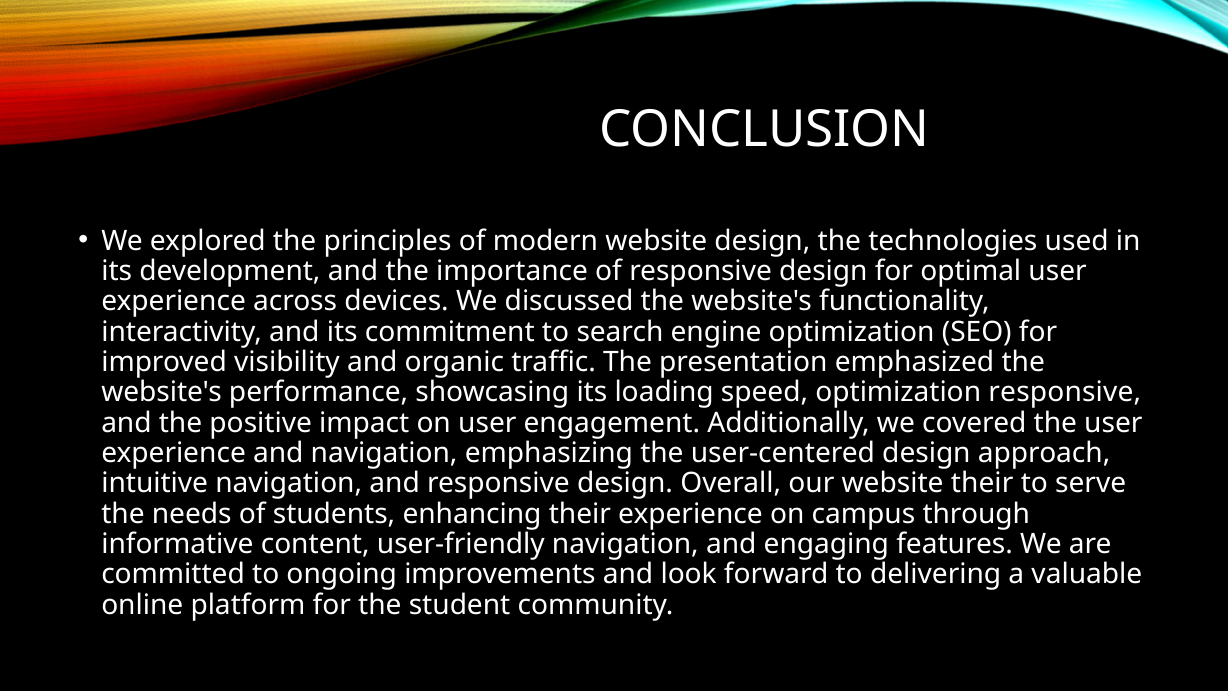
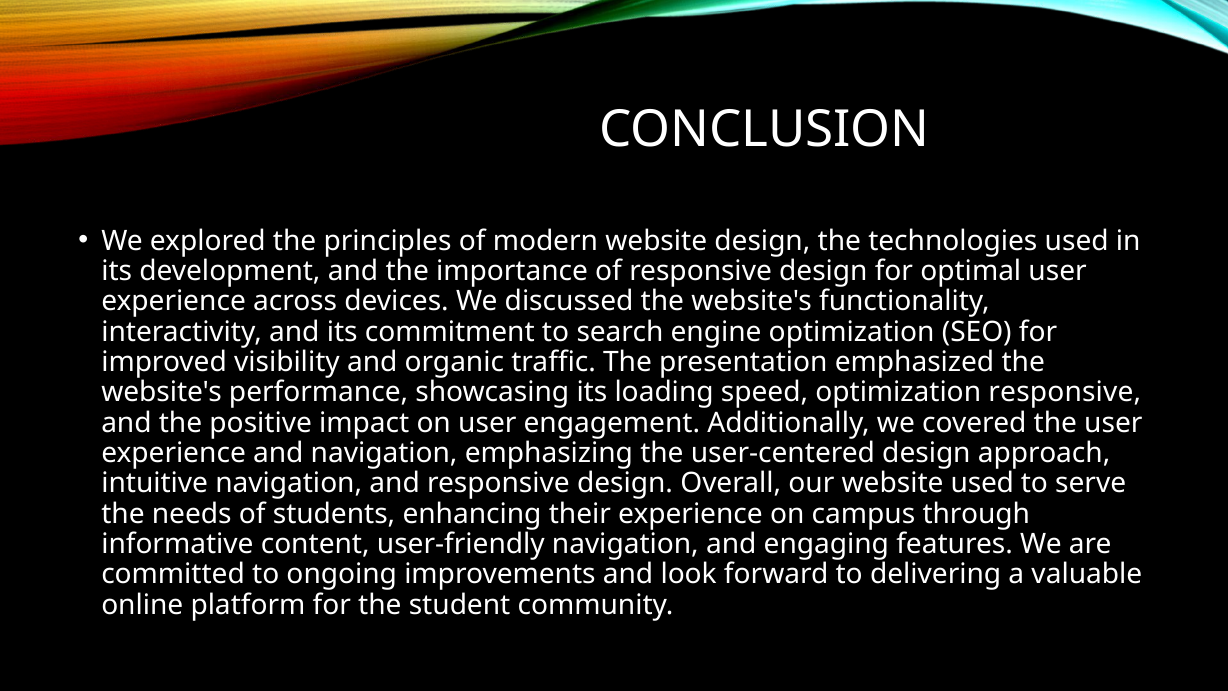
website their: their -> used
